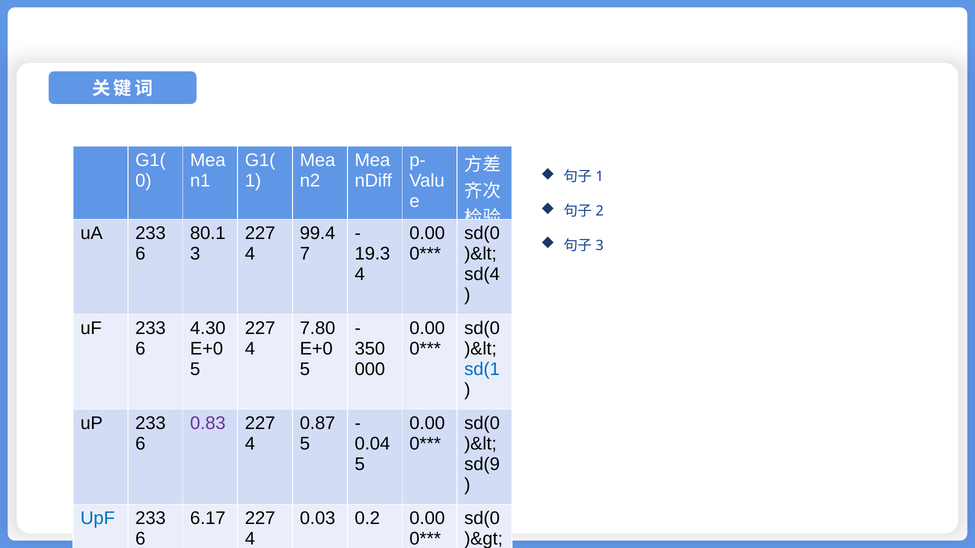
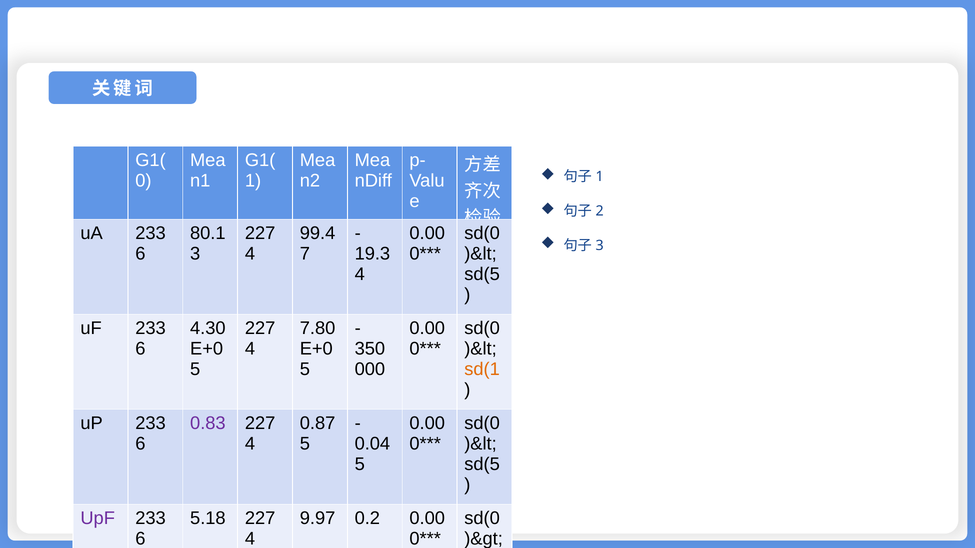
sd(4 at (482, 275): sd(4 -> sd(5
sd(1 at (482, 370) colour: blue -> orange
sd(9 at (482, 465): sd(9 -> sd(5
UpF colour: blue -> purple
6.17: 6.17 -> 5.18
0.03: 0.03 -> 9.97
